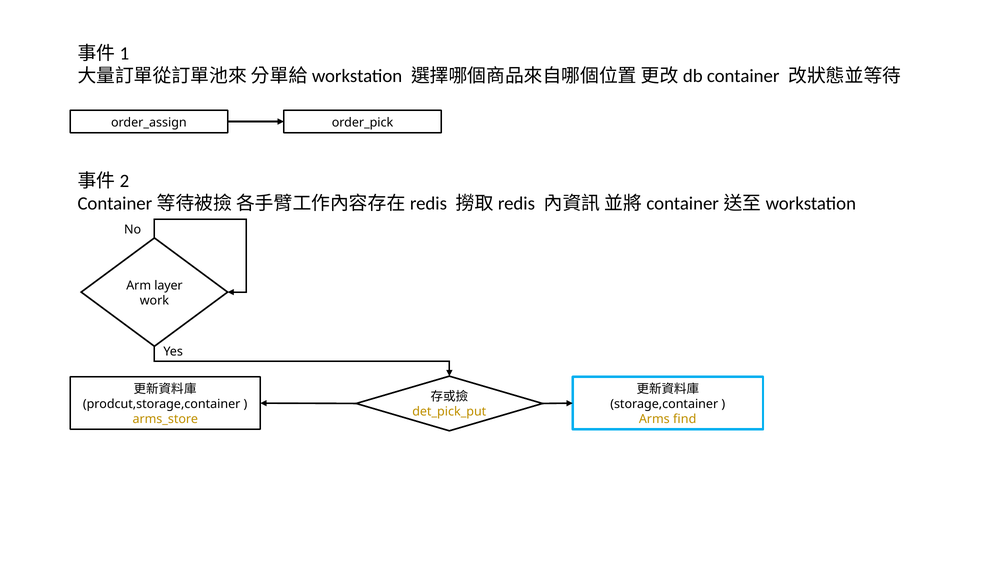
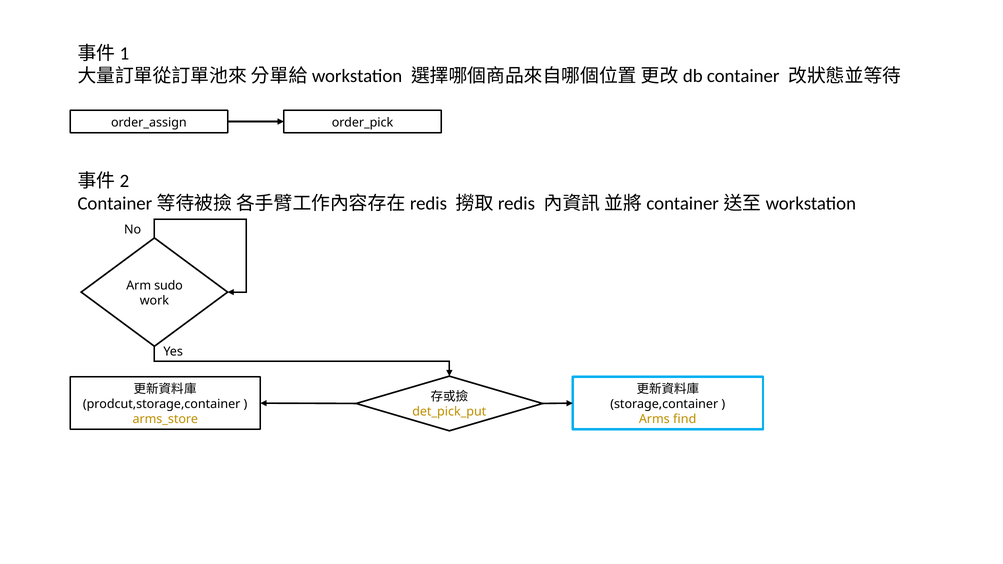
layer: layer -> sudo
